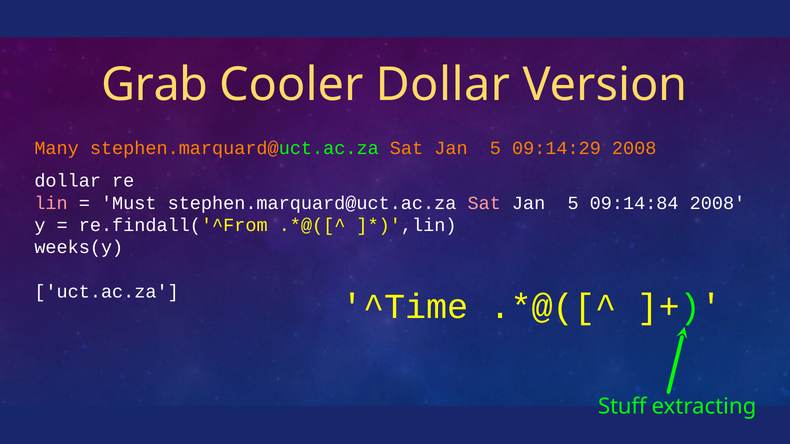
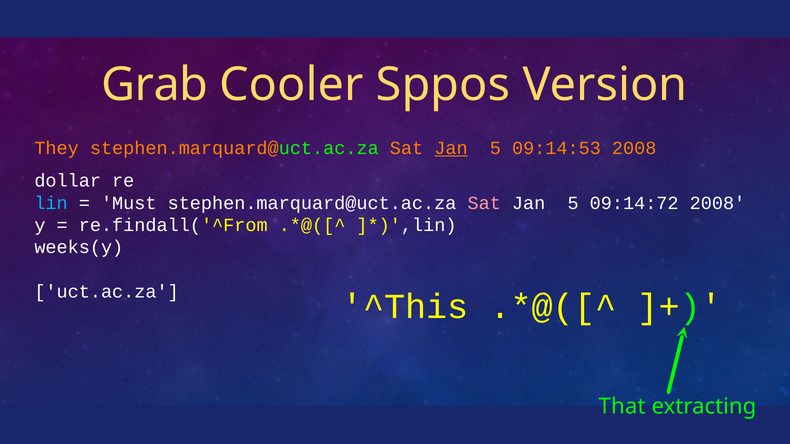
Cooler Dollar: Dollar -> Sppos
Many: Many -> They
Jan at (451, 148) underline: none -> present
09:14:29: 09:14:29 -> 09:14:53
lin colour: pink -> light blue
09:14:84: 09:14:84 -> 09:14:72
^Time: ^Time -> ^This
Stuff: Stuff -> That
